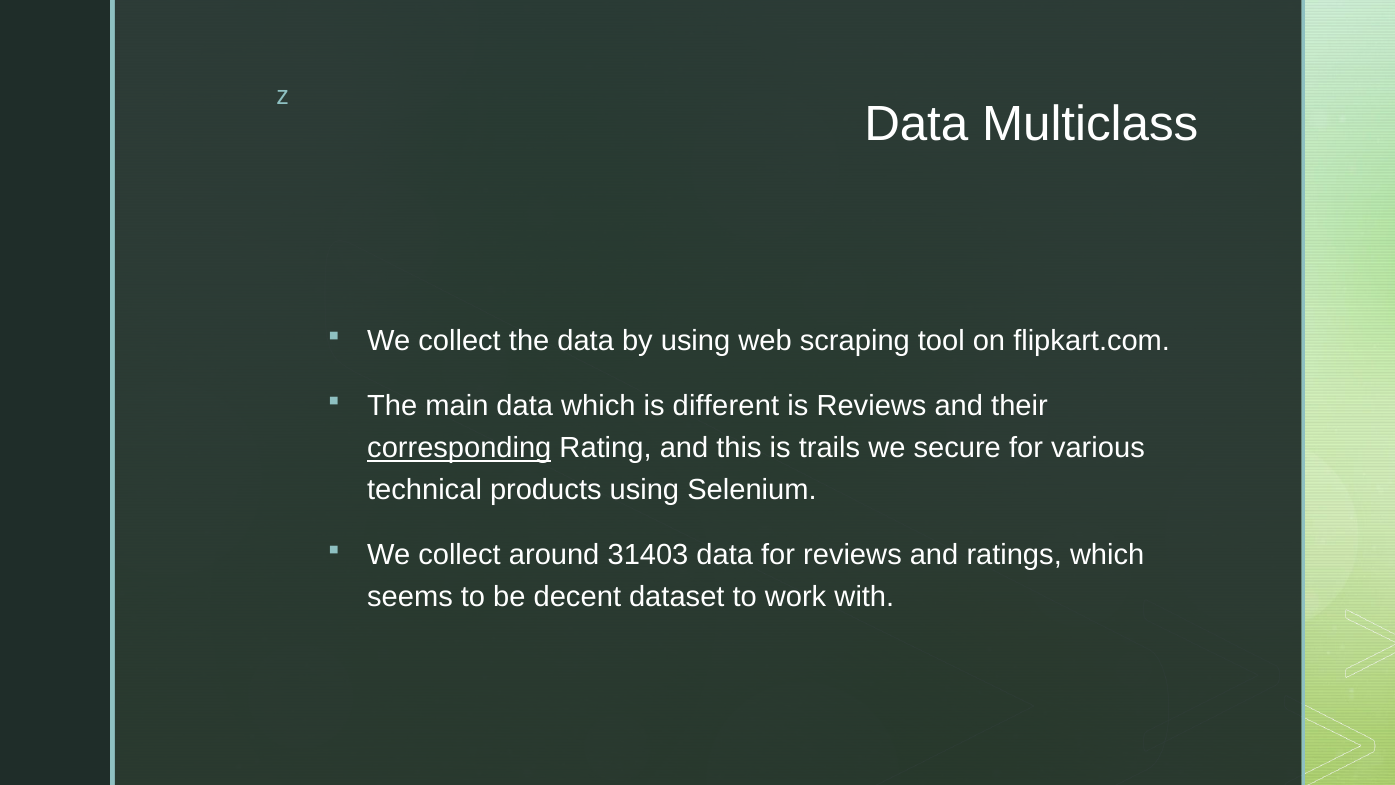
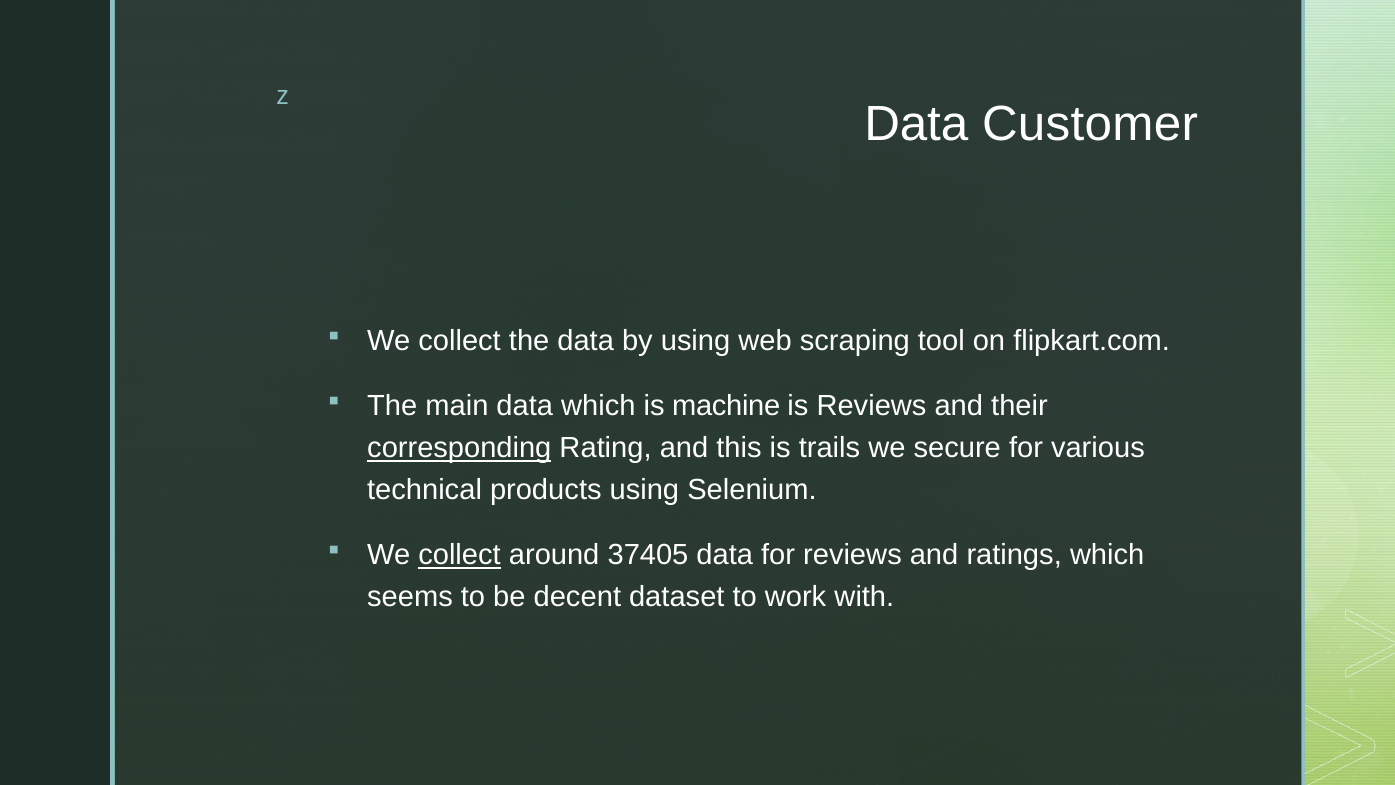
Multiclass: Multiclass -> Customer
different: different -> machine
collect at (459, 555) underline: none -> present
31403: 31403 -> 37405
